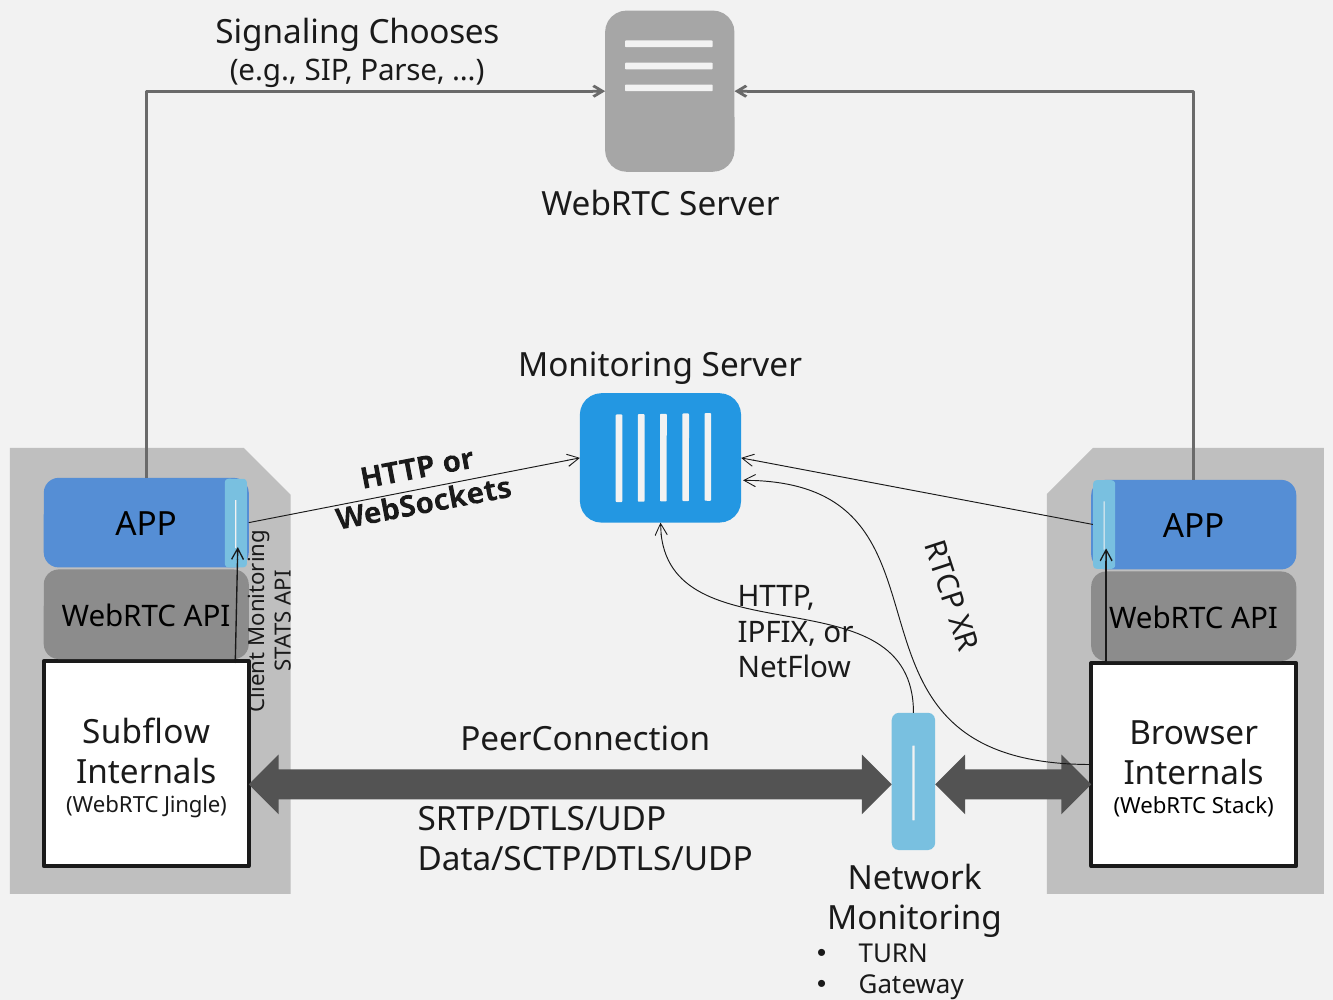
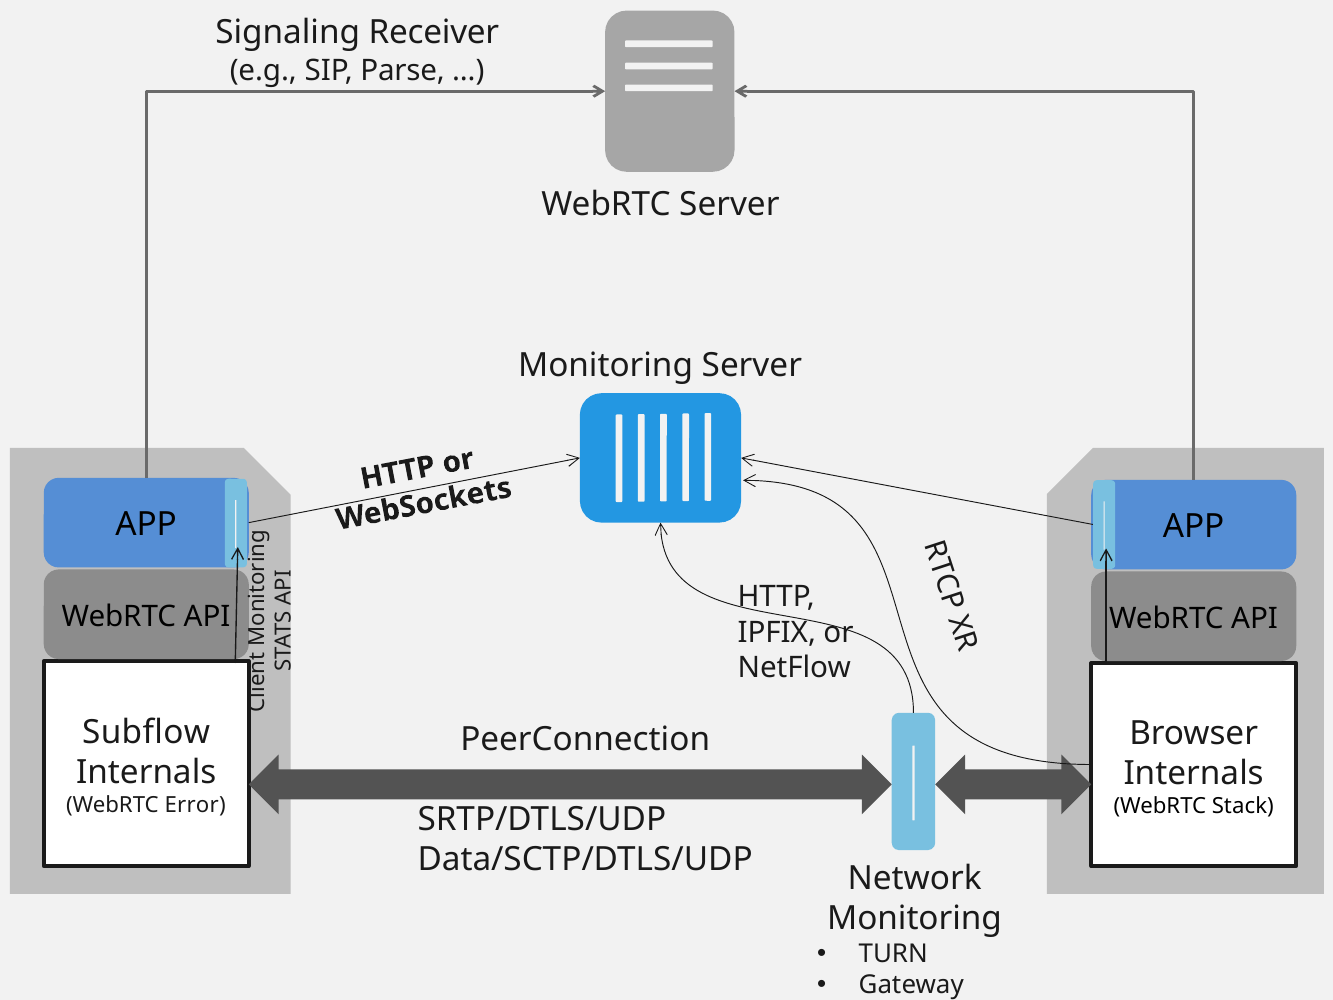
Chooses: Chooses -> Receiver
Jingle: Jingle -> Error
